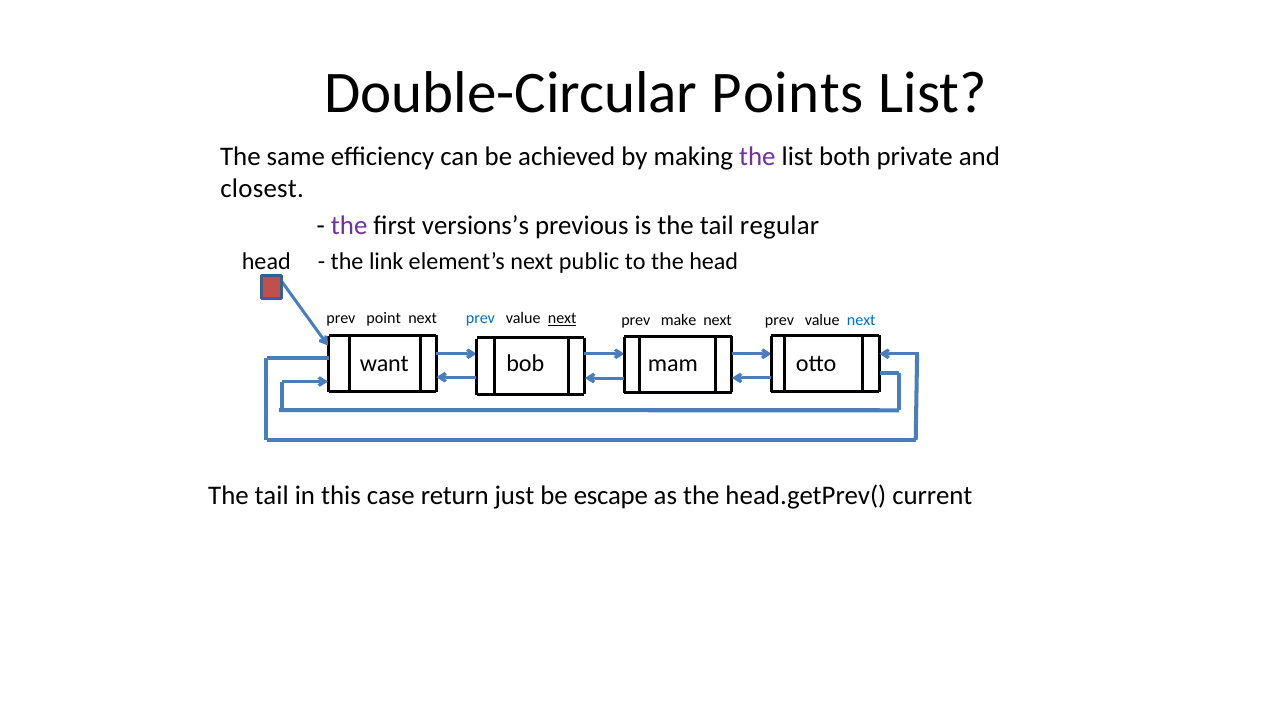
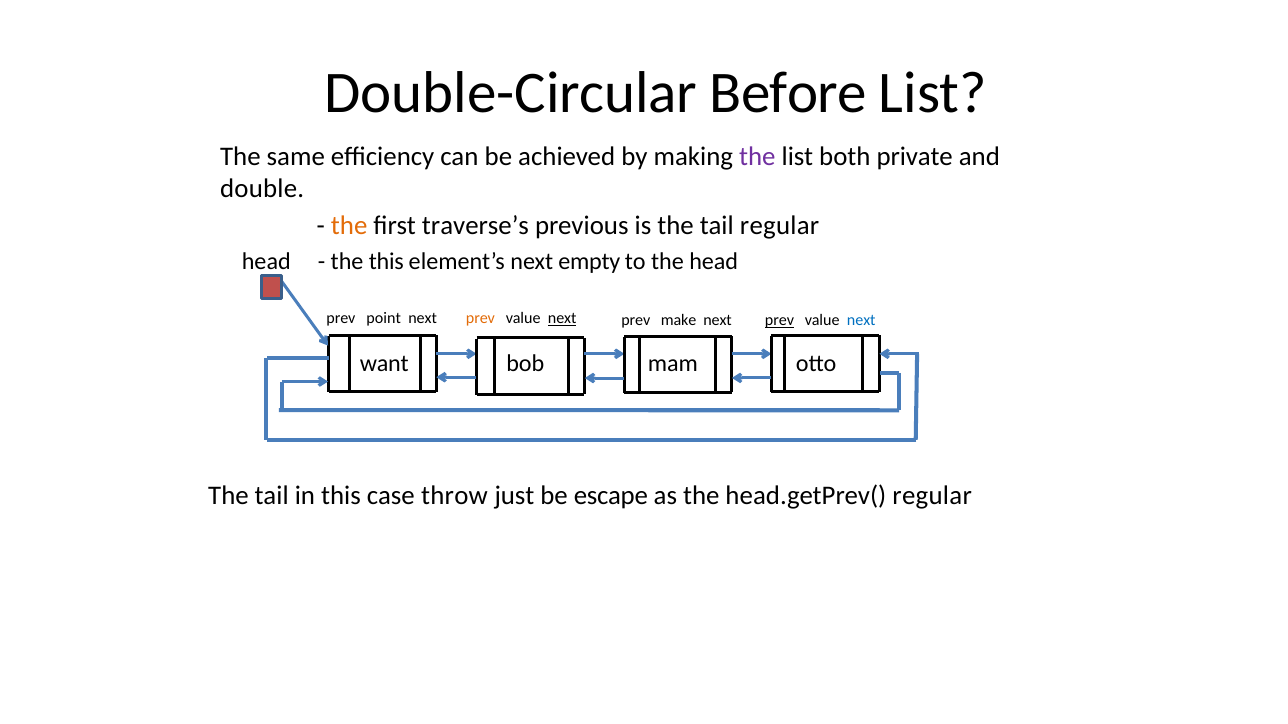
Points: Points -> Before
closest: closest -> double
the at (349, 226) colour: purple -> orange
versions’s: versions’s -> traverse’s
the link: link -> this
public: public -> empty
prev at (480, 318) colour: blue -> orange
prev at (780, 320) underline: none -> present
return: return -> throw
head.getPrev( current: current -> regular
